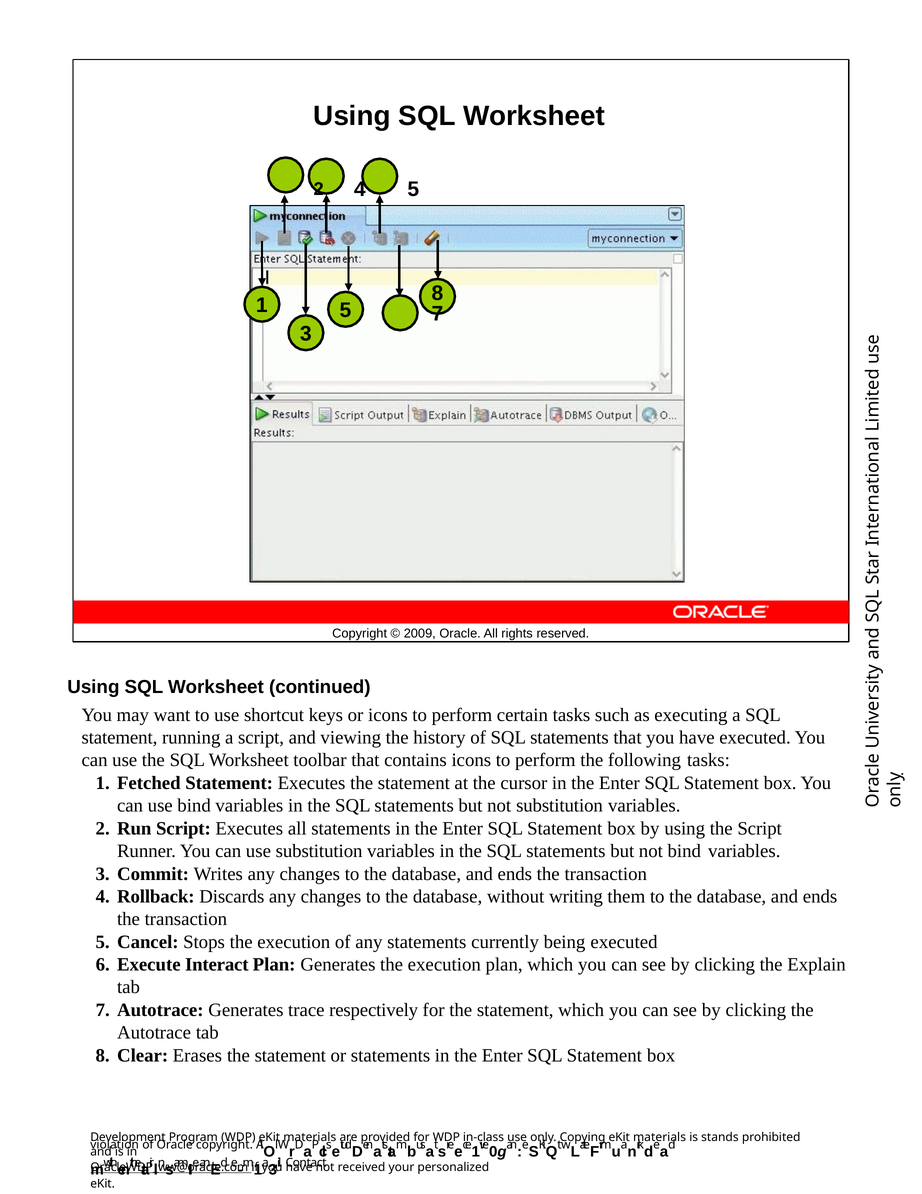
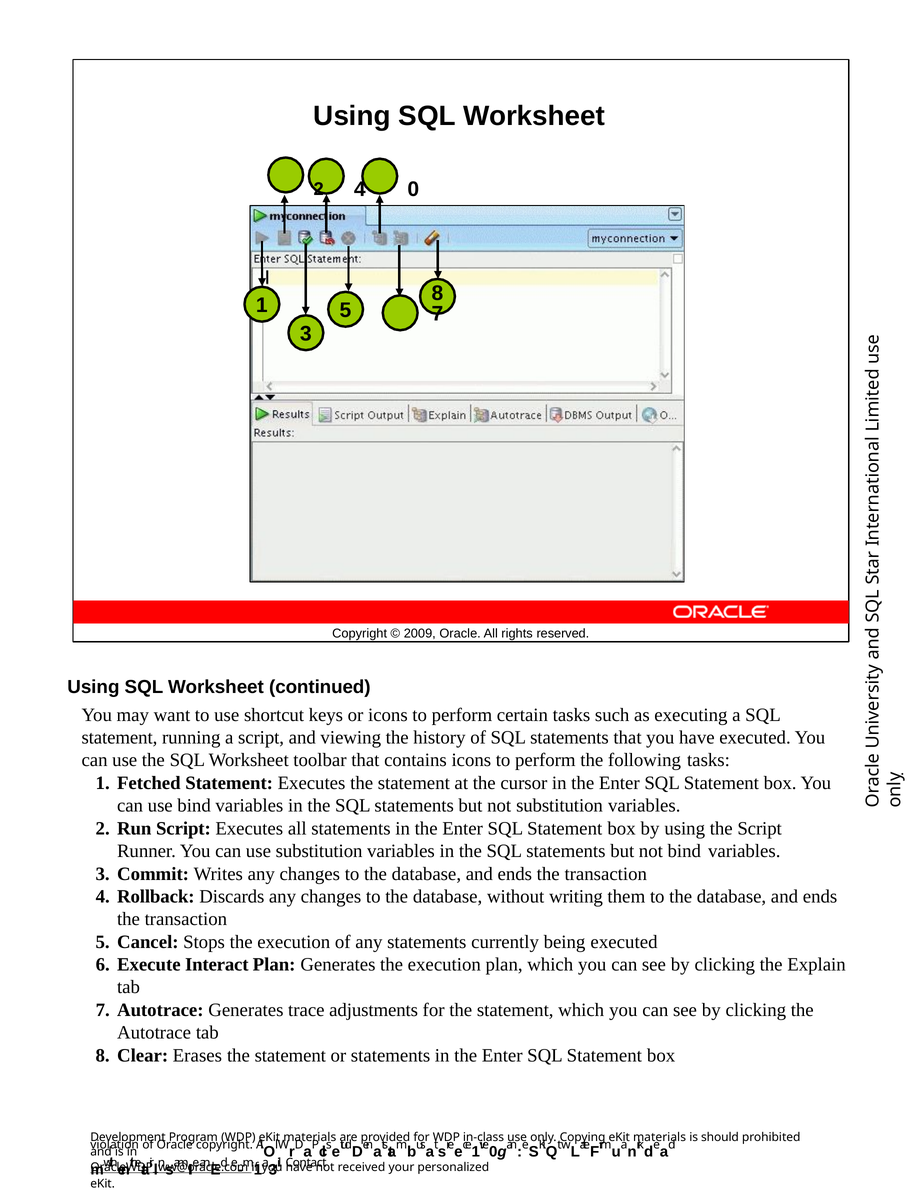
4 5: 5 -> 0
respectively: respectively -> adjustments
stands: stands -> should
